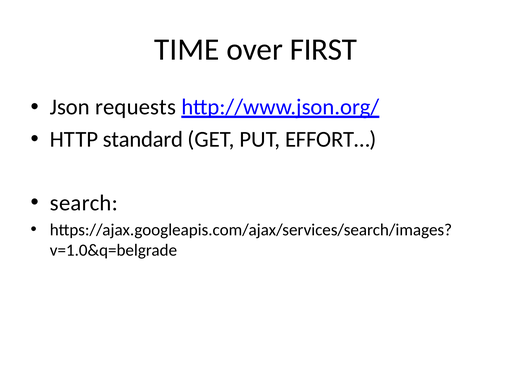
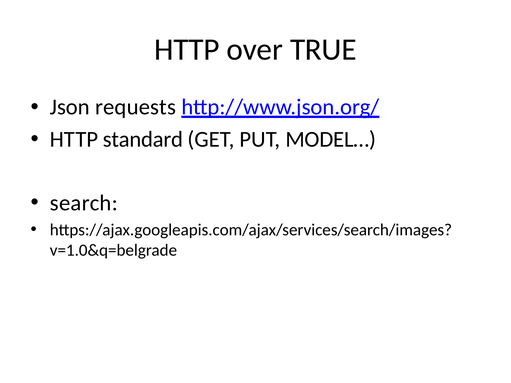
TIME at (187, 49): TIME -> HTTP
FIRST: FIRST -> TRUE
EFFORT…: EFFORT… -> MODEL…
